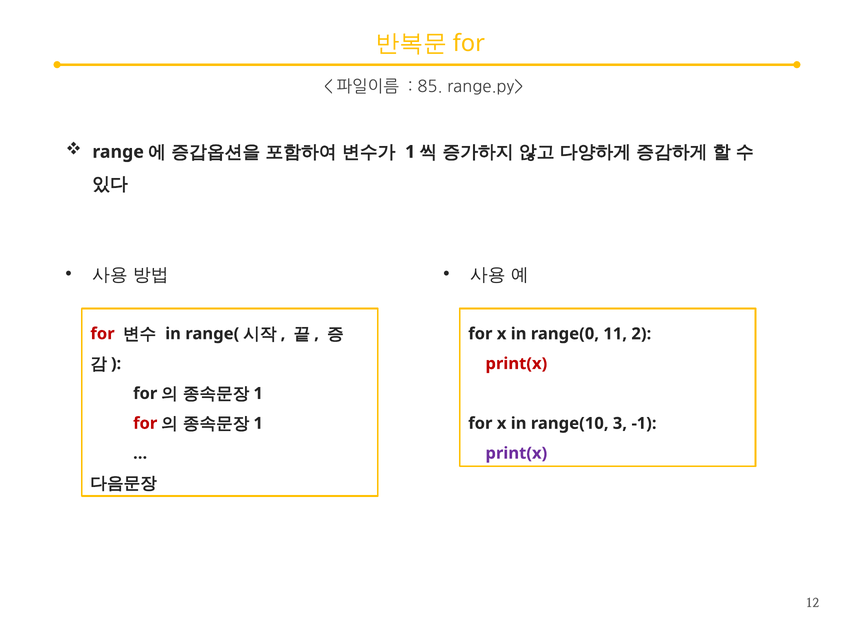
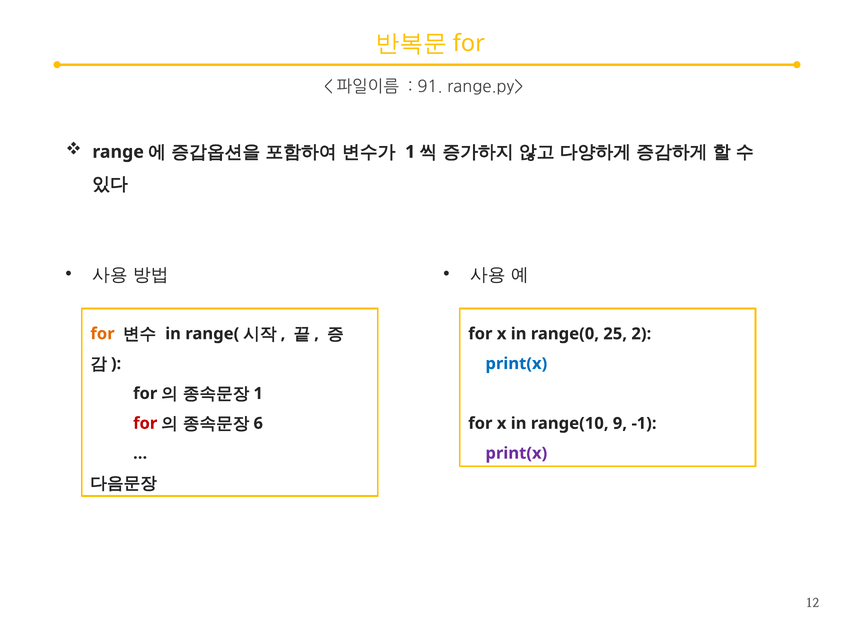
85: 85 -> 91
for at (102, 334) colour: red -> orange
11: 11 -> 25
print(x at (516, 364) colour: red -> blue
1 at (258, 424): 1 -> 6
3: 3 -> 9
